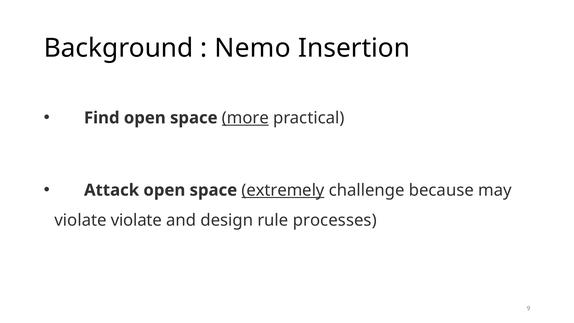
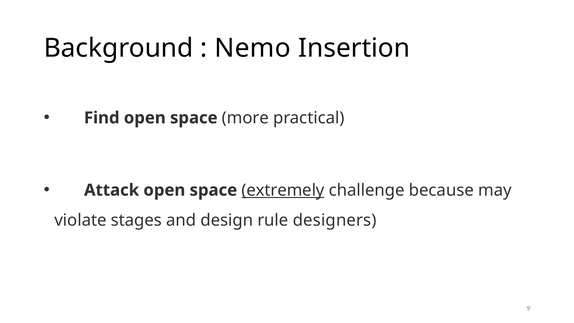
more underline: present -> none
violate violate: violate -> stages
processes: processes -> designers
